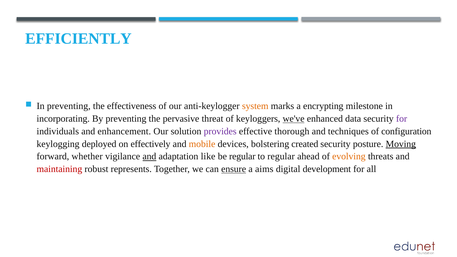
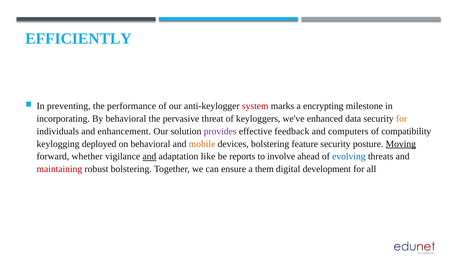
effectiveness: effectiveness -> performance
system colour: orange -> red
By preventing: preventing -> behavioral
we've underline: present -> none
for at (402, 119) colour: purple -> orange
thorough: thorough -> feedback
techniques: techniques -> computers
configuration: configuration -> compatibility
on effectively: effectively -> behavioral
created: created -> feature
be regular: regular -> reports
to regular: regular -> involve
evolving colour: orange -> blue
robust represents: represents -> bolstering
ensure underline: present -> none
aims: aims -> them
